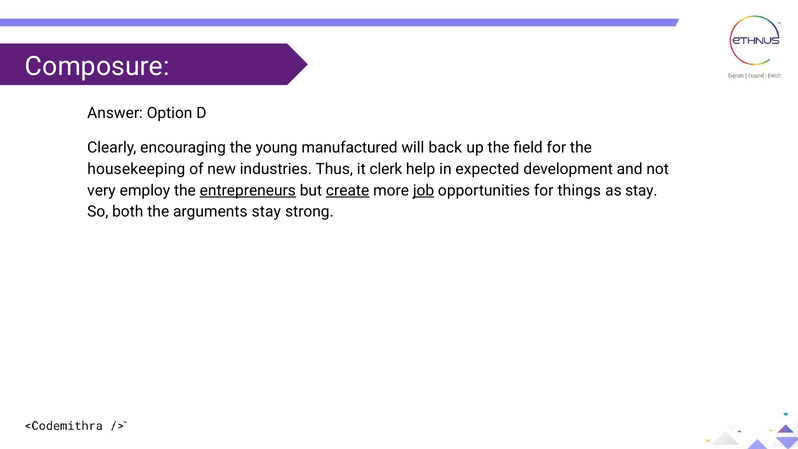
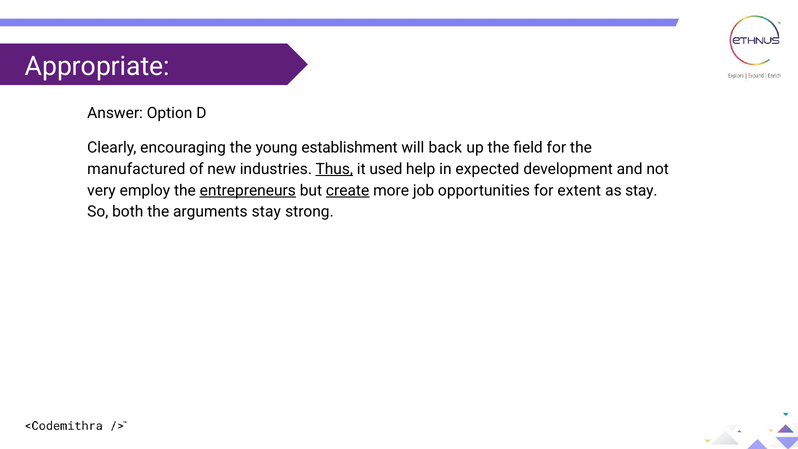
Composure: Composure -> Appropriate
manufactured: manufactured -> establishment
housekeeping: housekeeping -> manufactured
Thus underline: none -> present
clerk: clerk -> used
job underline: present -> none
things: things -> extent
